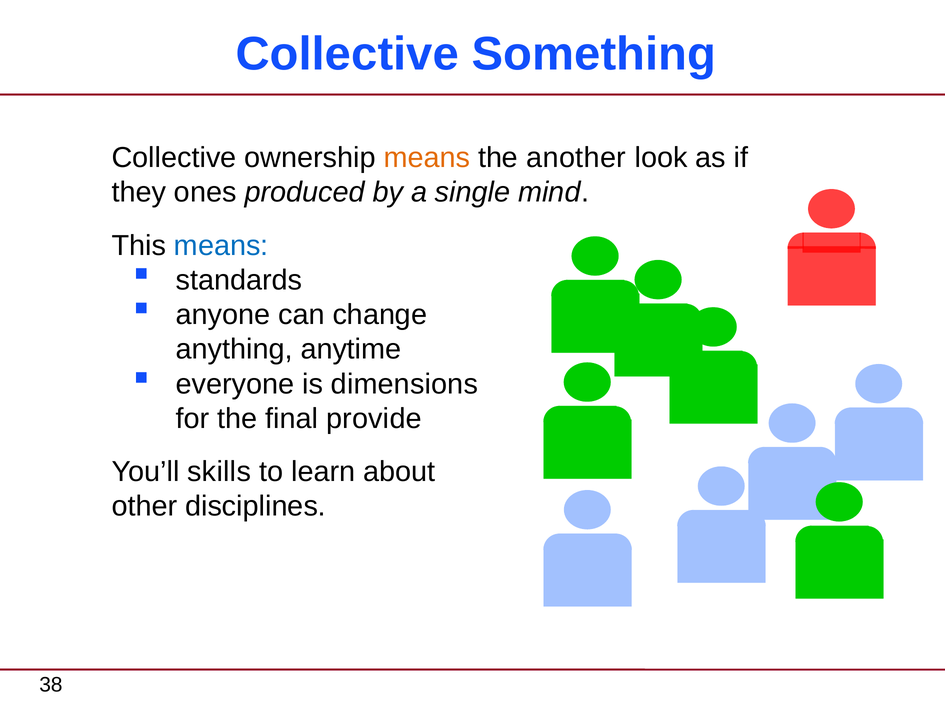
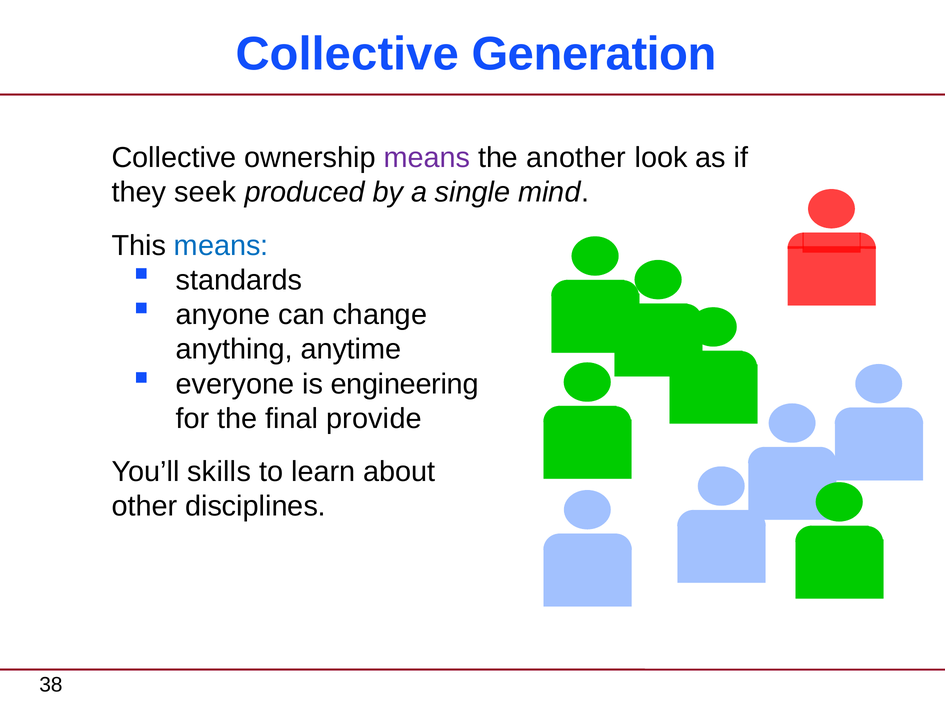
Something: Something -> Generation
means at (427, 158) colour: orange -> purple
ones: ones -> seek
dimensions: dimensions -> engineering
